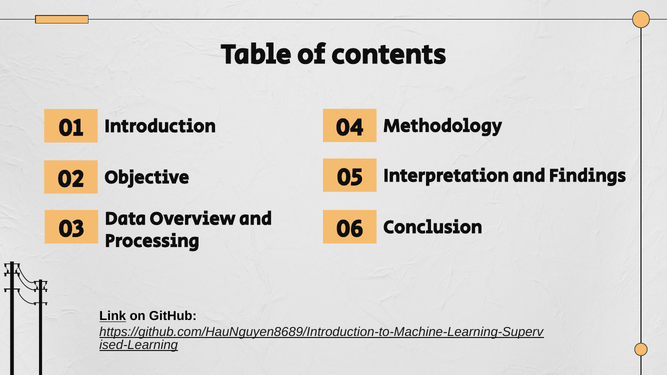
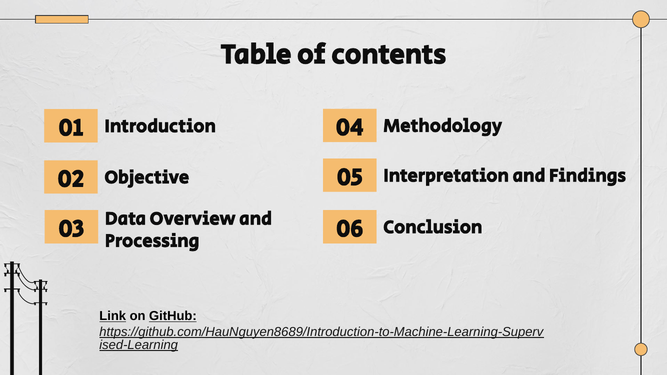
GitHub underline: none -> present
